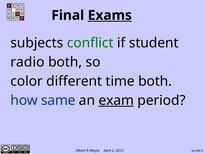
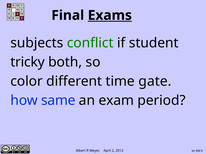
radio: radio -> tricky
time both: both -> gate
exam underline: present -> none
